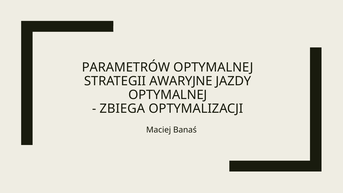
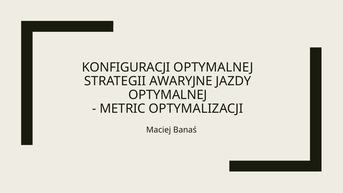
PARAMETRÓW: PARAMETRÓW -> KONFIGURACJI
ZBIEGA: ZBIEGA -> METRIC
